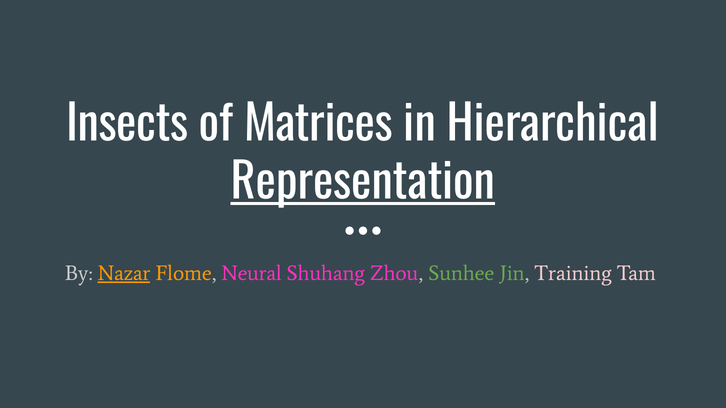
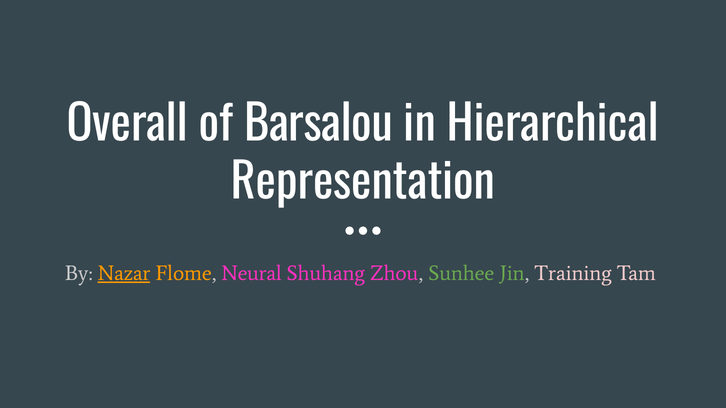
Insects: Insects -> Overall
Matrices: Matrices -> Barsalou
Representation underline: present -> none
